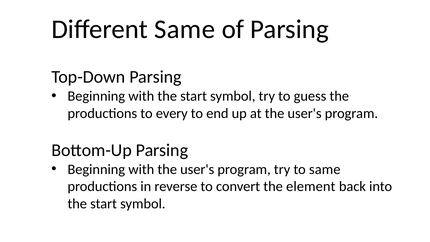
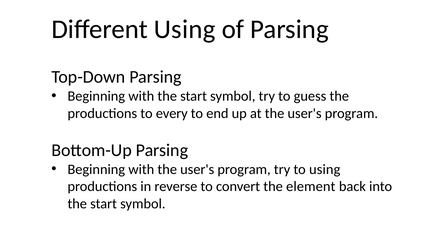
Different Same: Same -> Using
to same: same -> using
